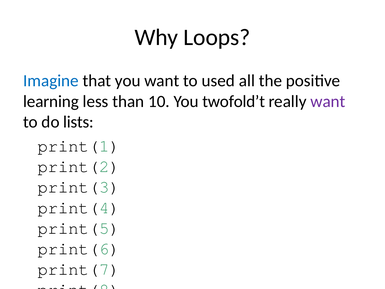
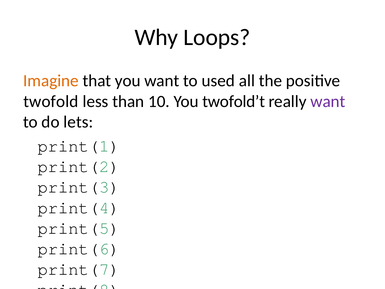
Imagine colour: blue -> orange
learning: learning -> twofold
lists: lists -> lets
